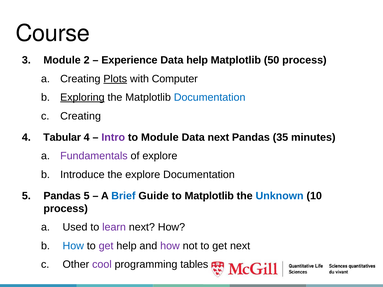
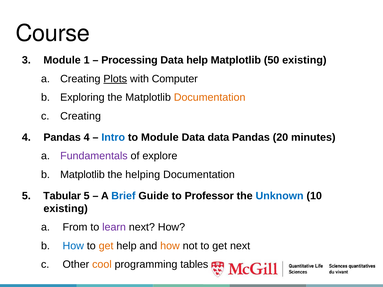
2: 2 -> 1
Experience: Experience -> Processing
50 process: process -> existing
Exploring underline: present -> none
Documentation at (210, 97) colour: blue -> orange
4 Tabular: Tabular -> Pandas
Intro colour: purple -> blue
Data next: next -> data
35: 35 -> 20
Introduce at (82, 175): Introduce -> Matplotlib
the explore: explore -> helping
5 Pandas: Pandas -> Tabular
to Matplotlib: Matplotlib -> Professor
process at (66, 209): process -> existing
Used: Used -> From
get at (106, 246) colour: purple -> orange
how at (170, 246) colour: purple -> orange
cool colour: purple -> orange
